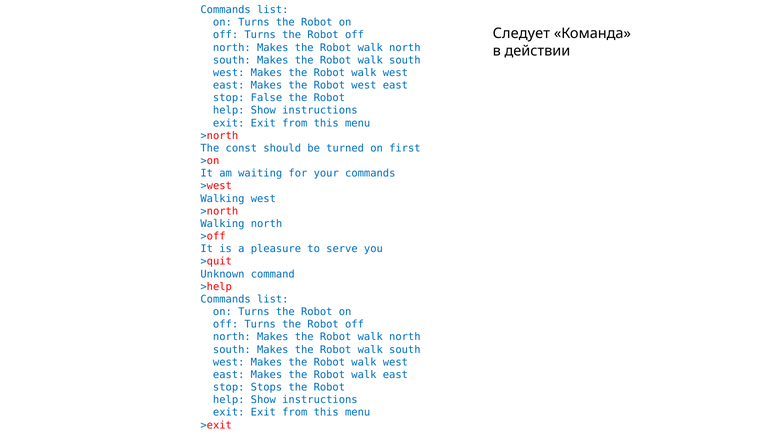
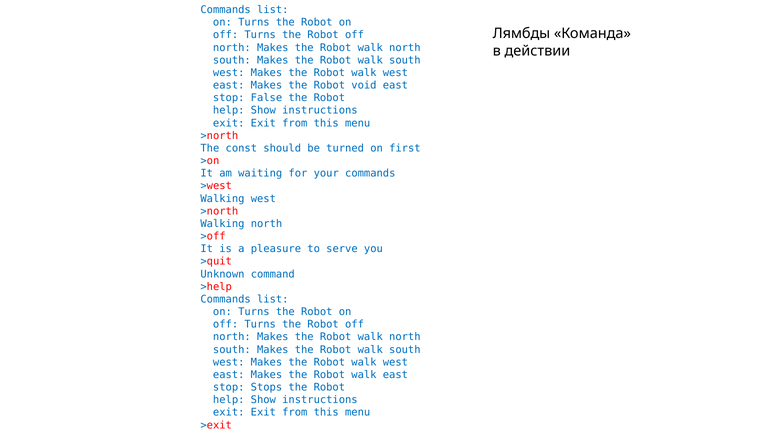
Следует: Следует -> Лямбды
Robot west: west -> void
